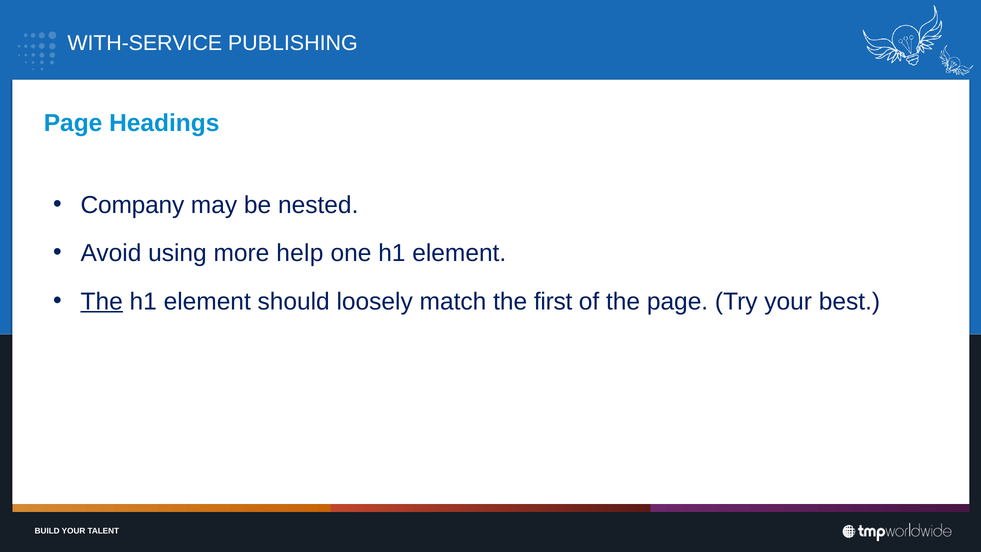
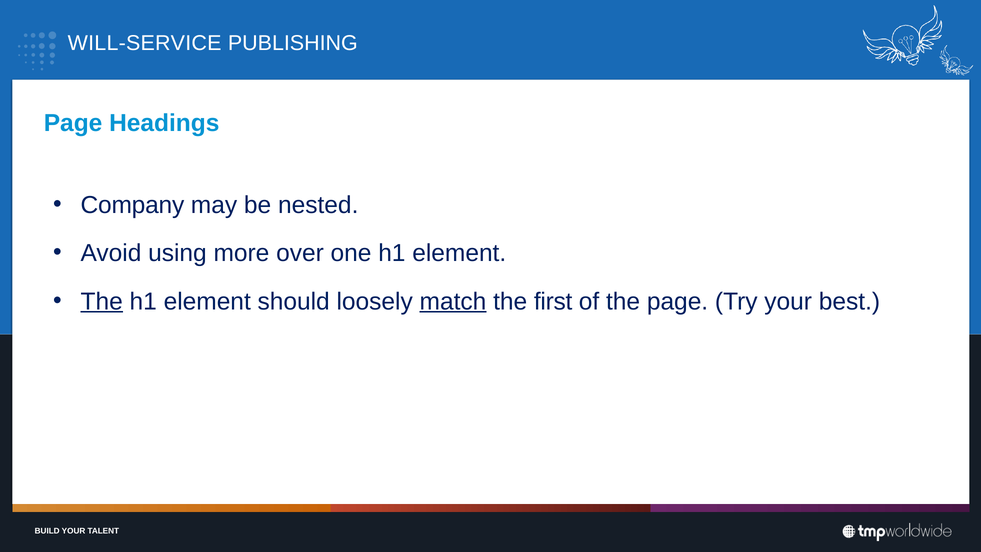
WITH-SERVICE: WITH-SERVICE -> WILL-SERVICE
help: help -> over
match underline: none -> present
